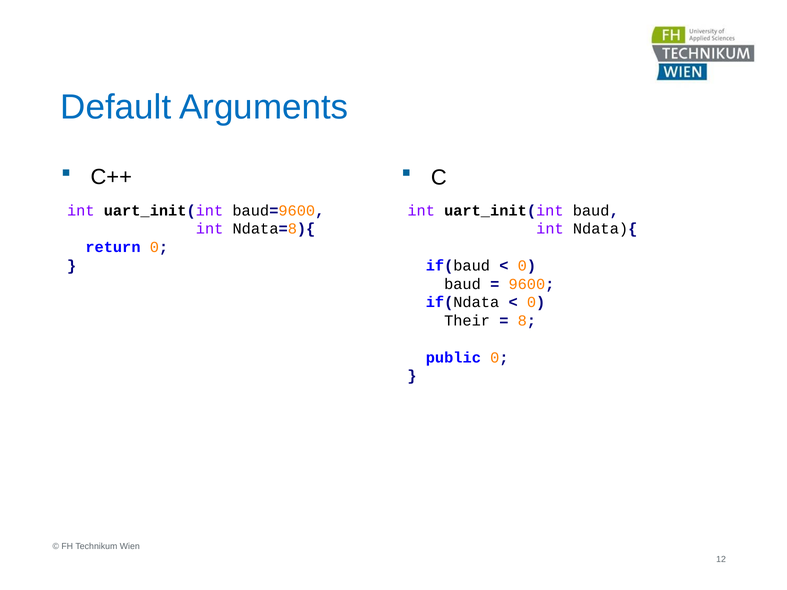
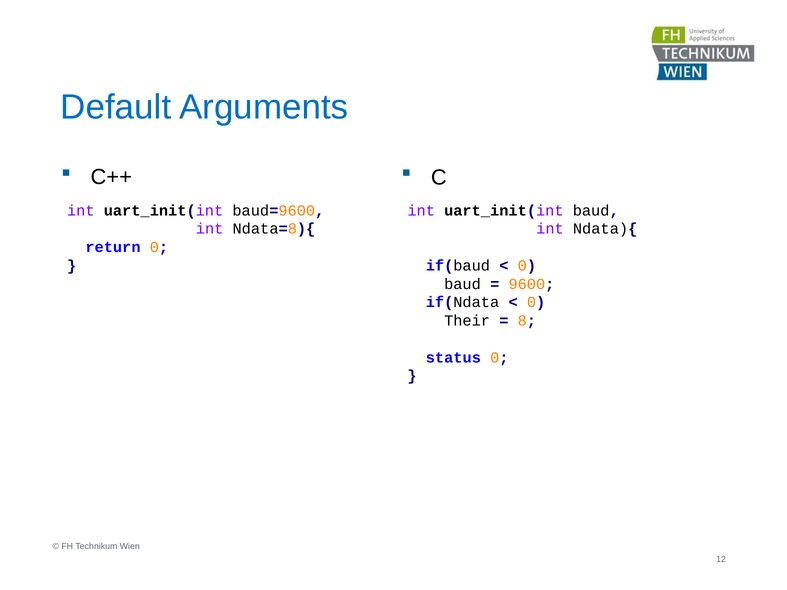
public: public -> status
